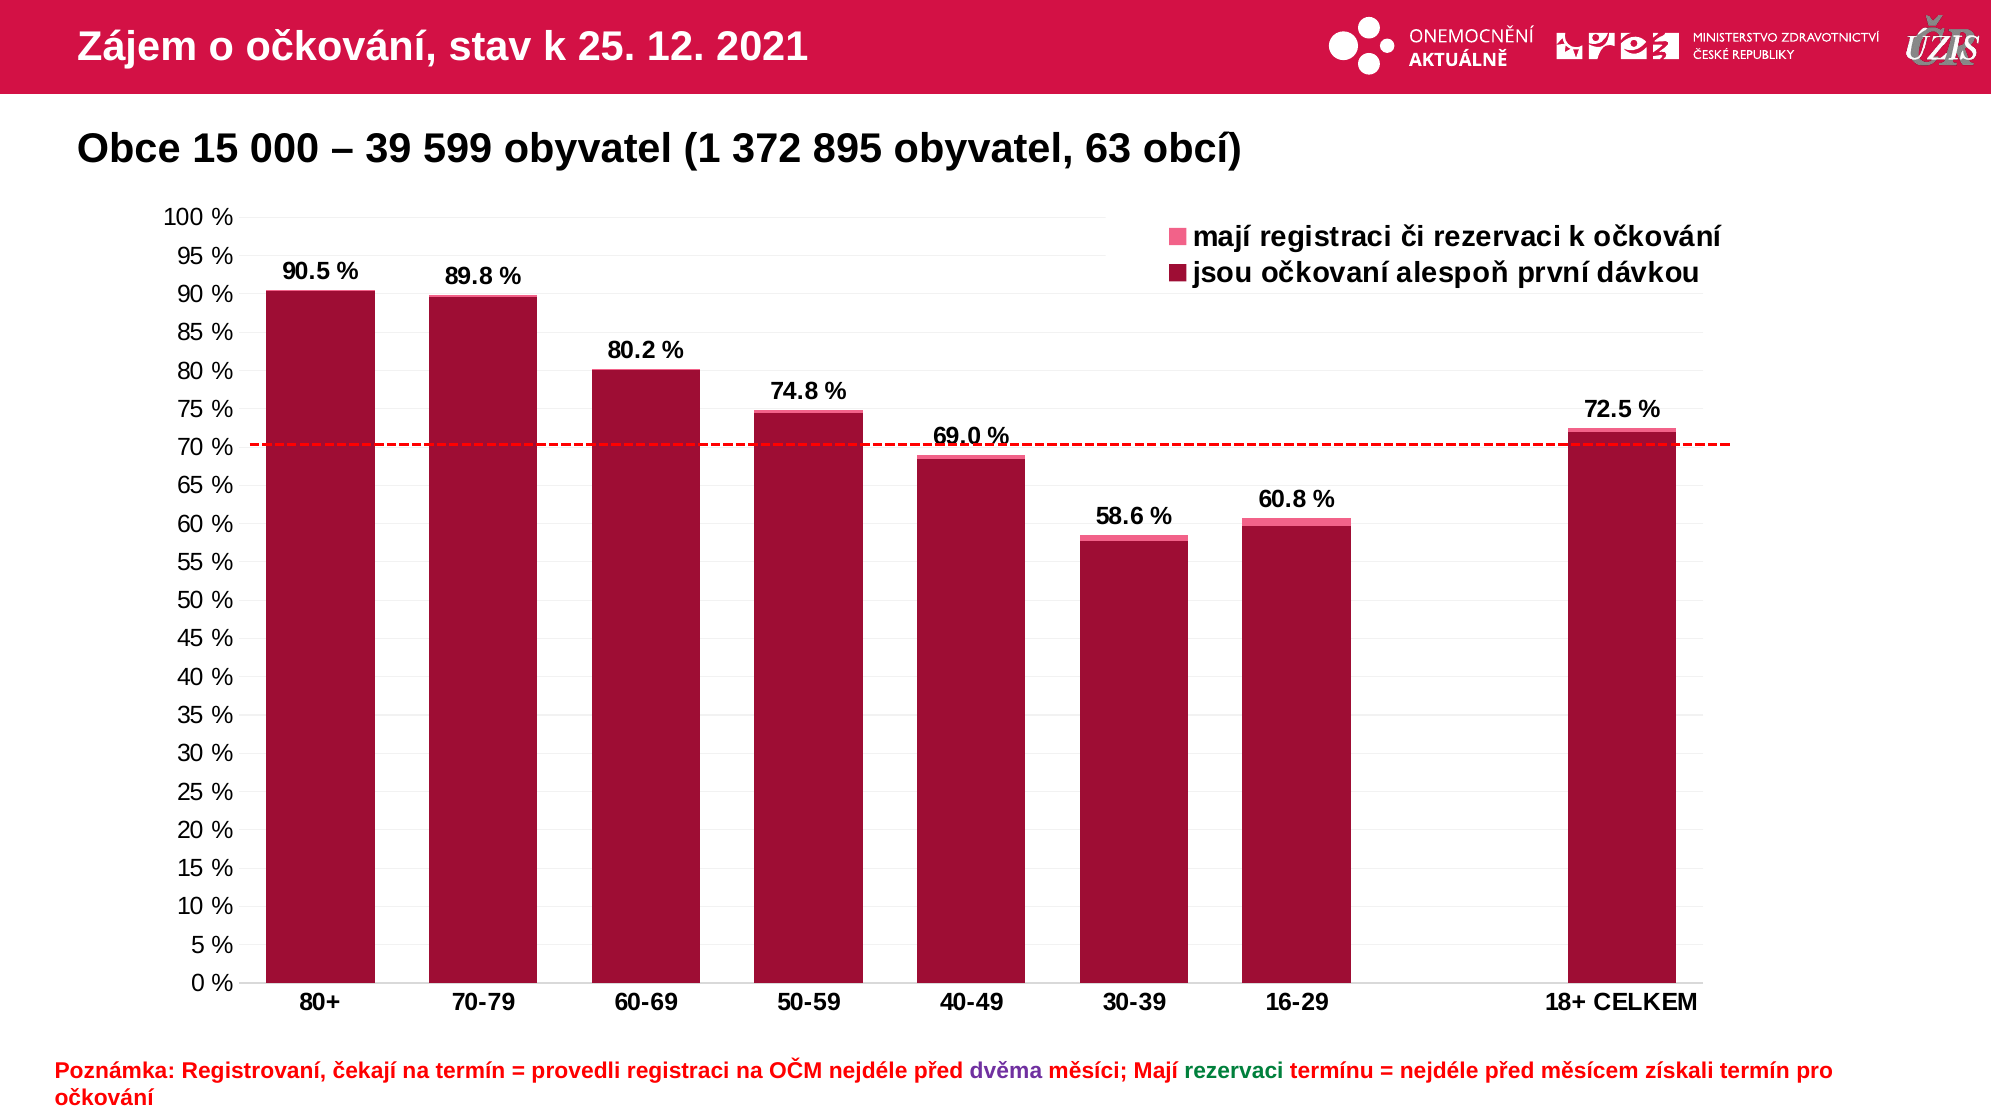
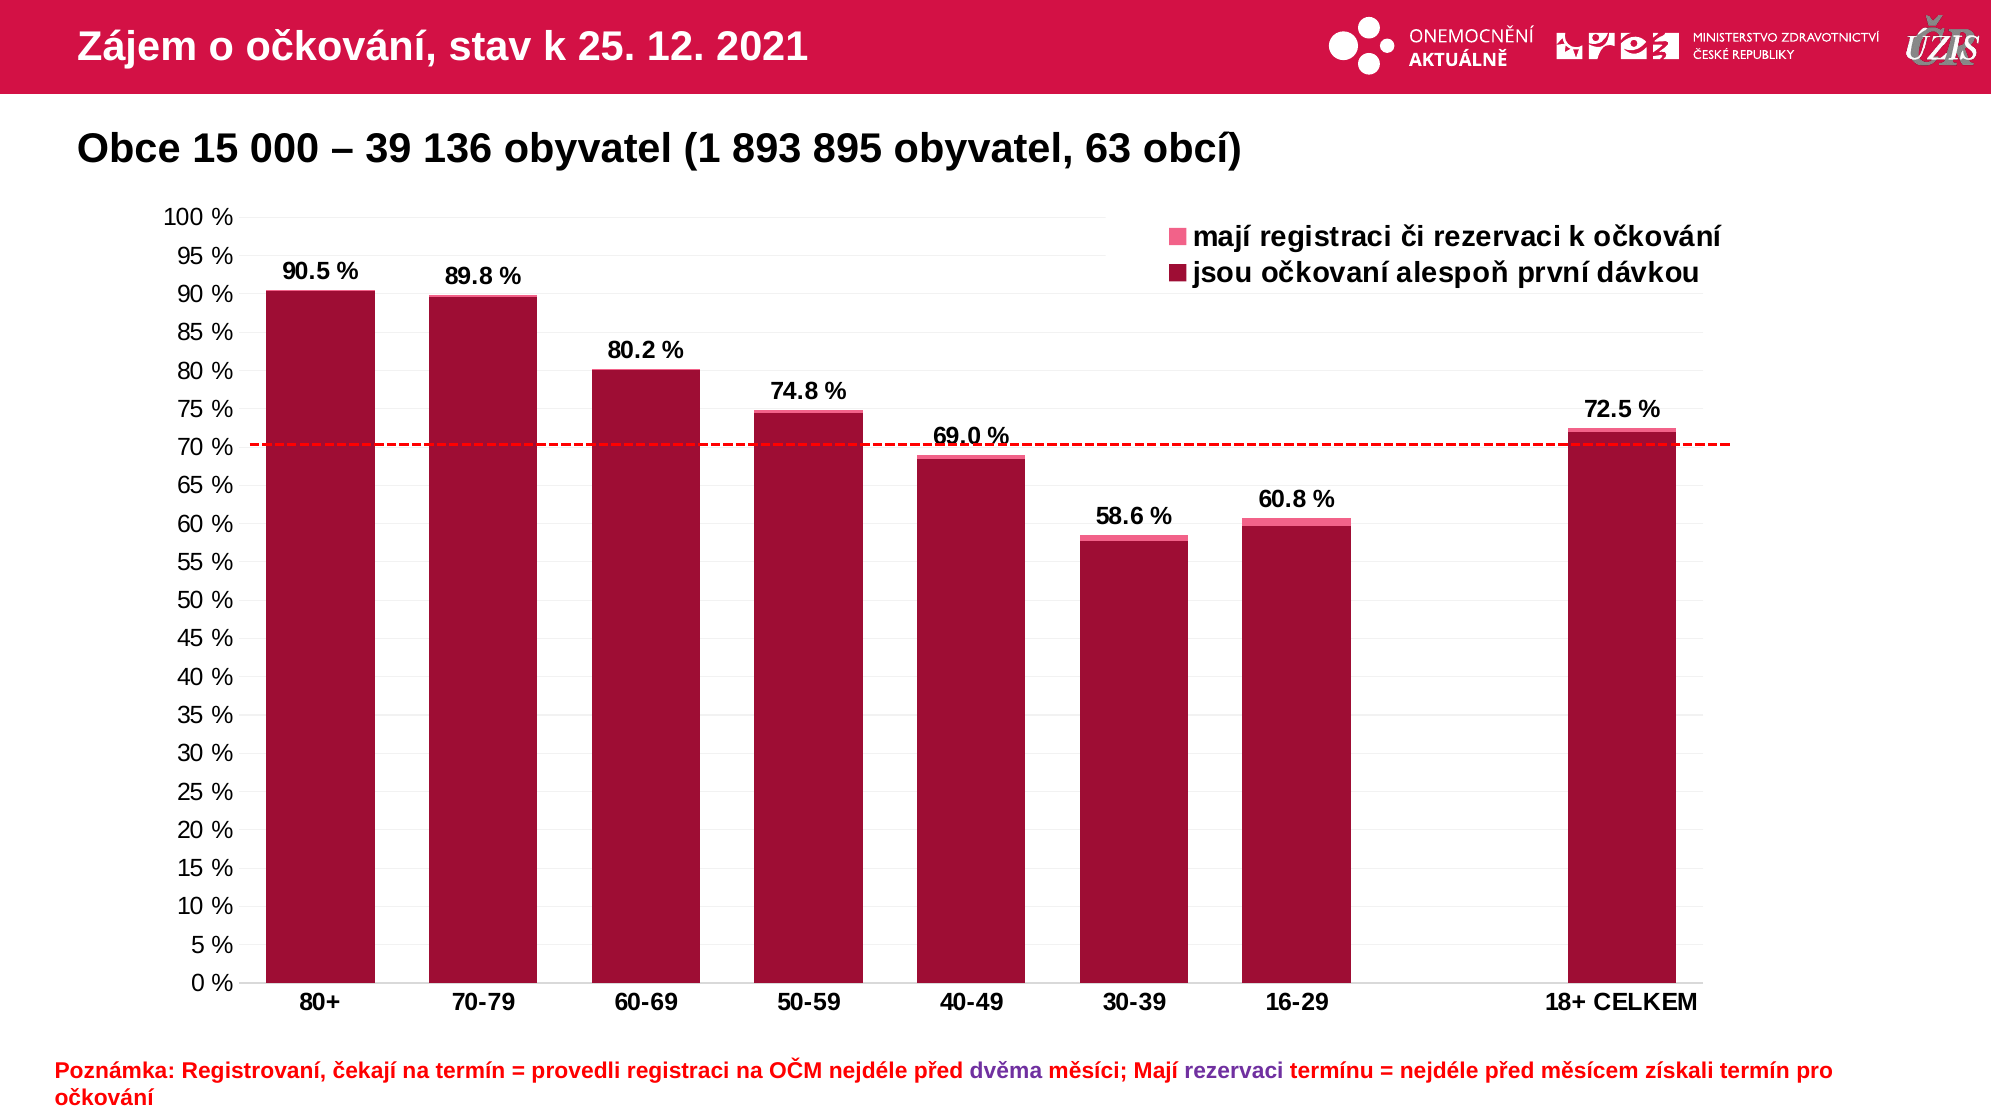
599: 599 -> 136
372: 372 -> 893
rezervaci at (1234, 1071) colour: green -> purple
